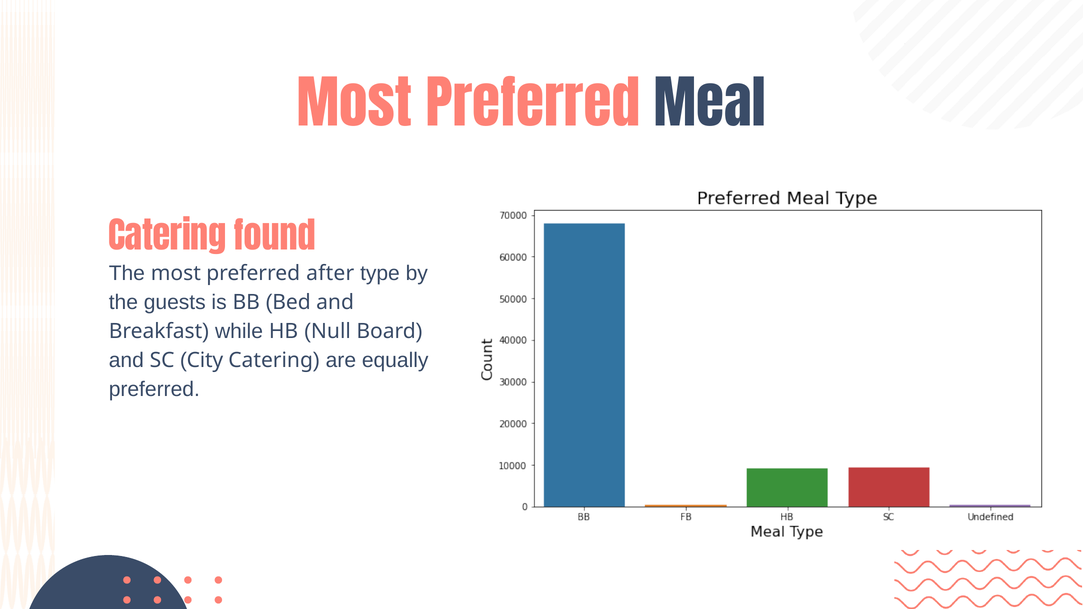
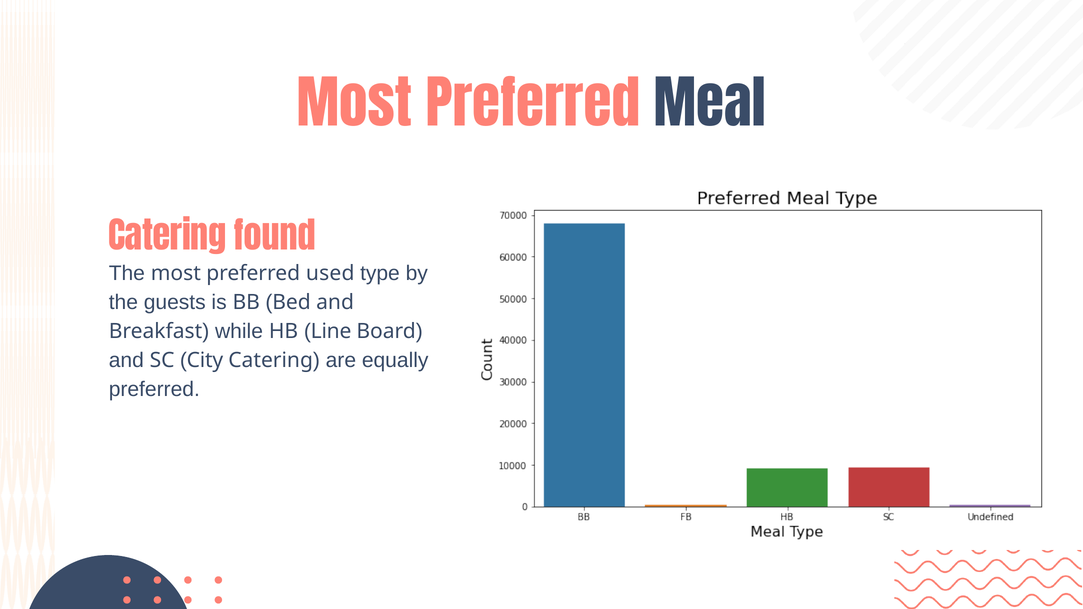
after: after -> used
Null: Null -> Line
